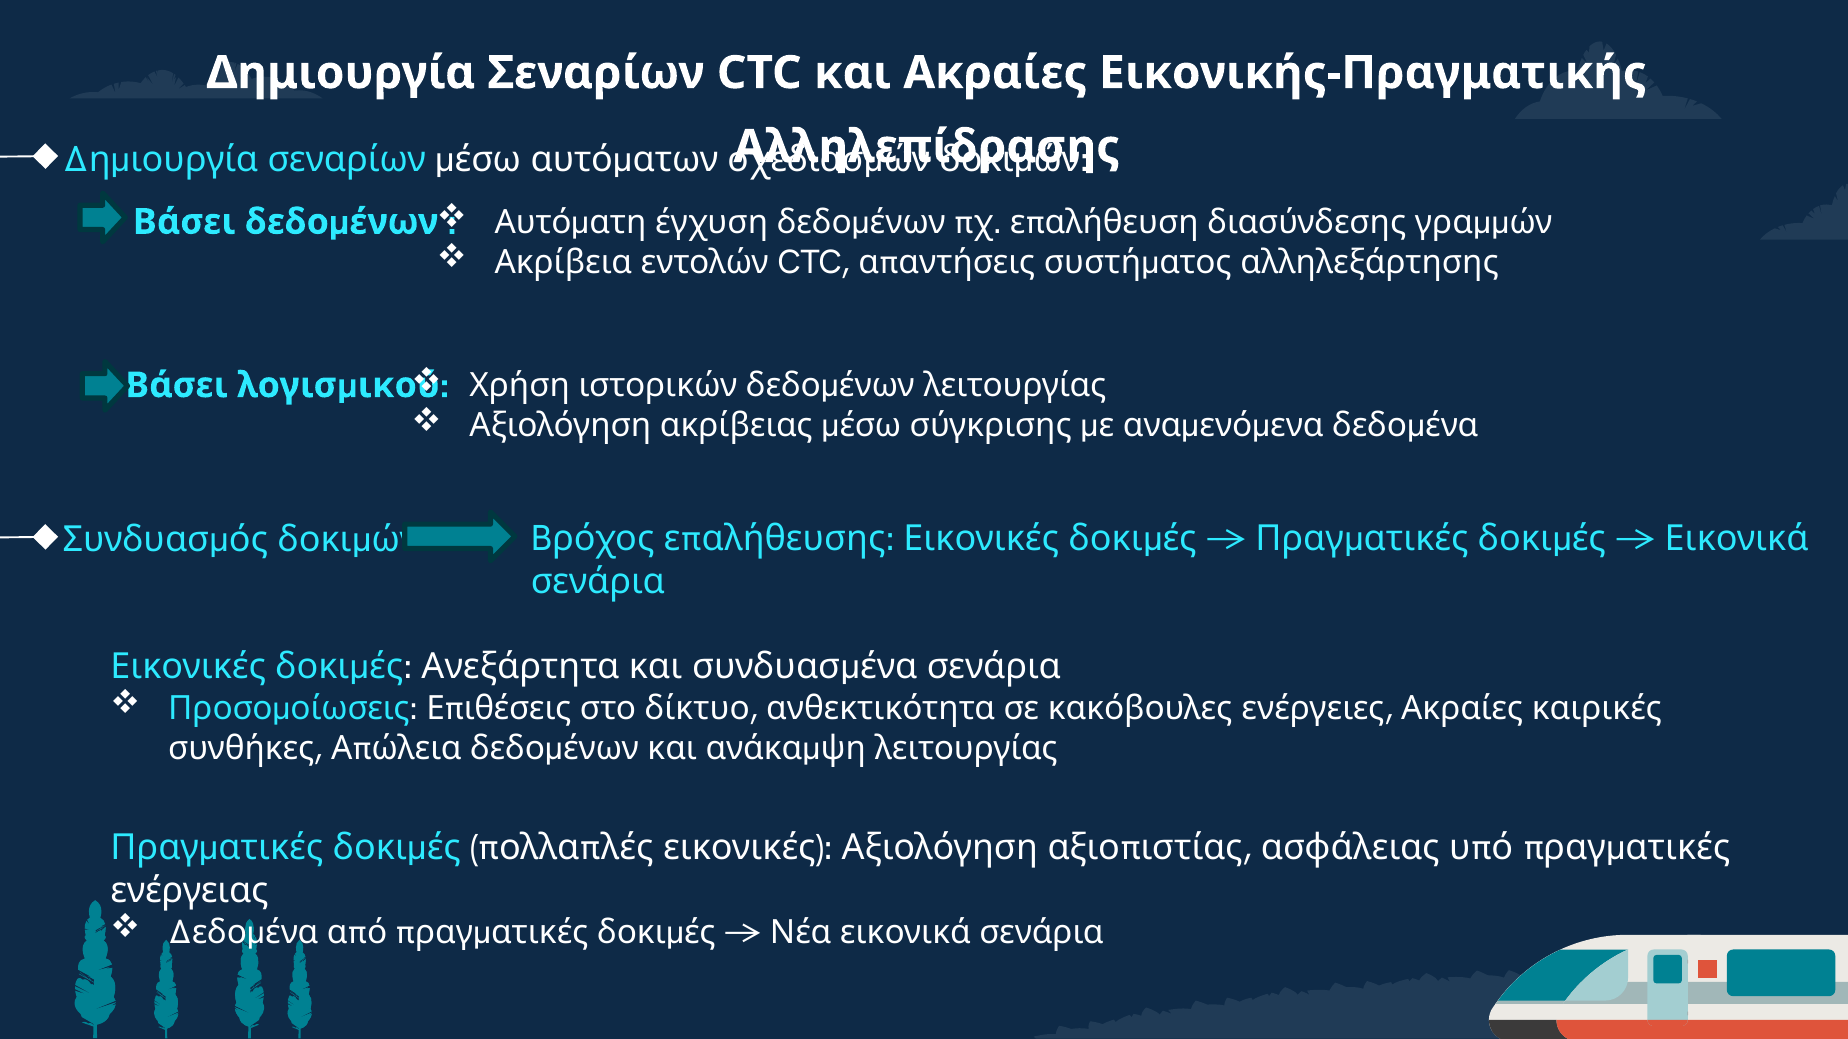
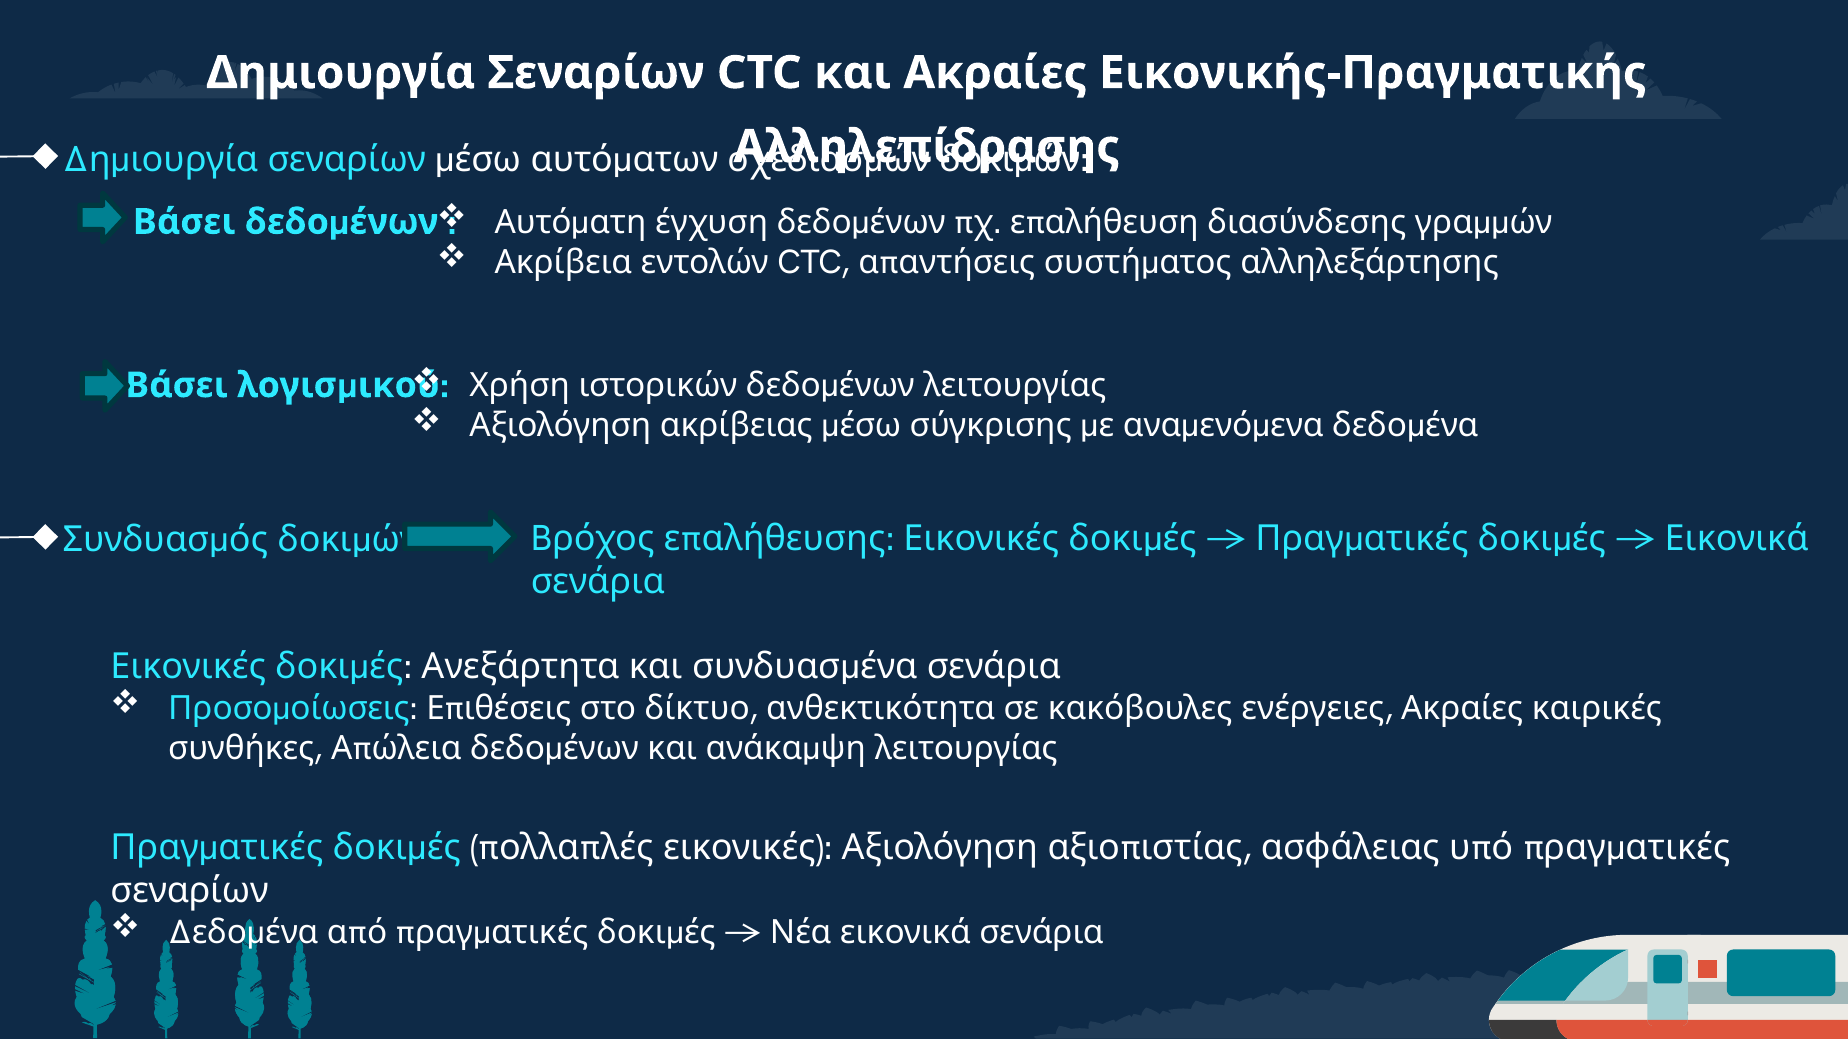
ενέργειας at (189, 891): ενέργειας -> σεναρίων
